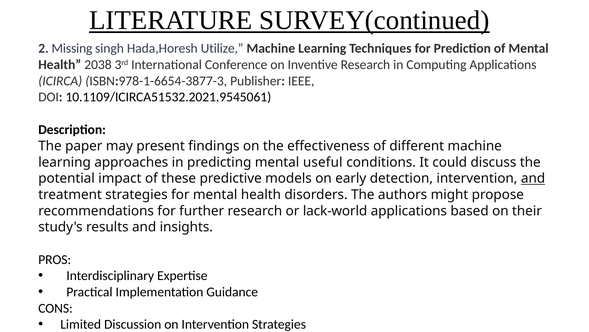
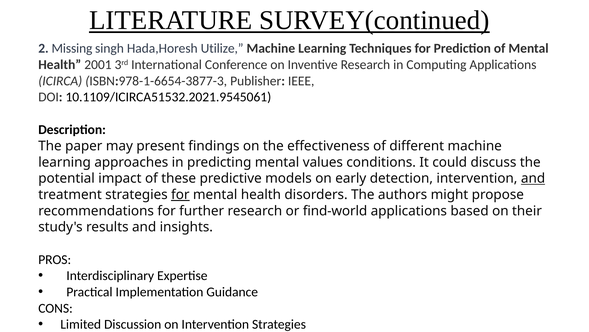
2038: 2038 -> 2001
useful: useful -> values
for at (180, 194) underline: none -> present
lack-world: lack-world -> find-world
